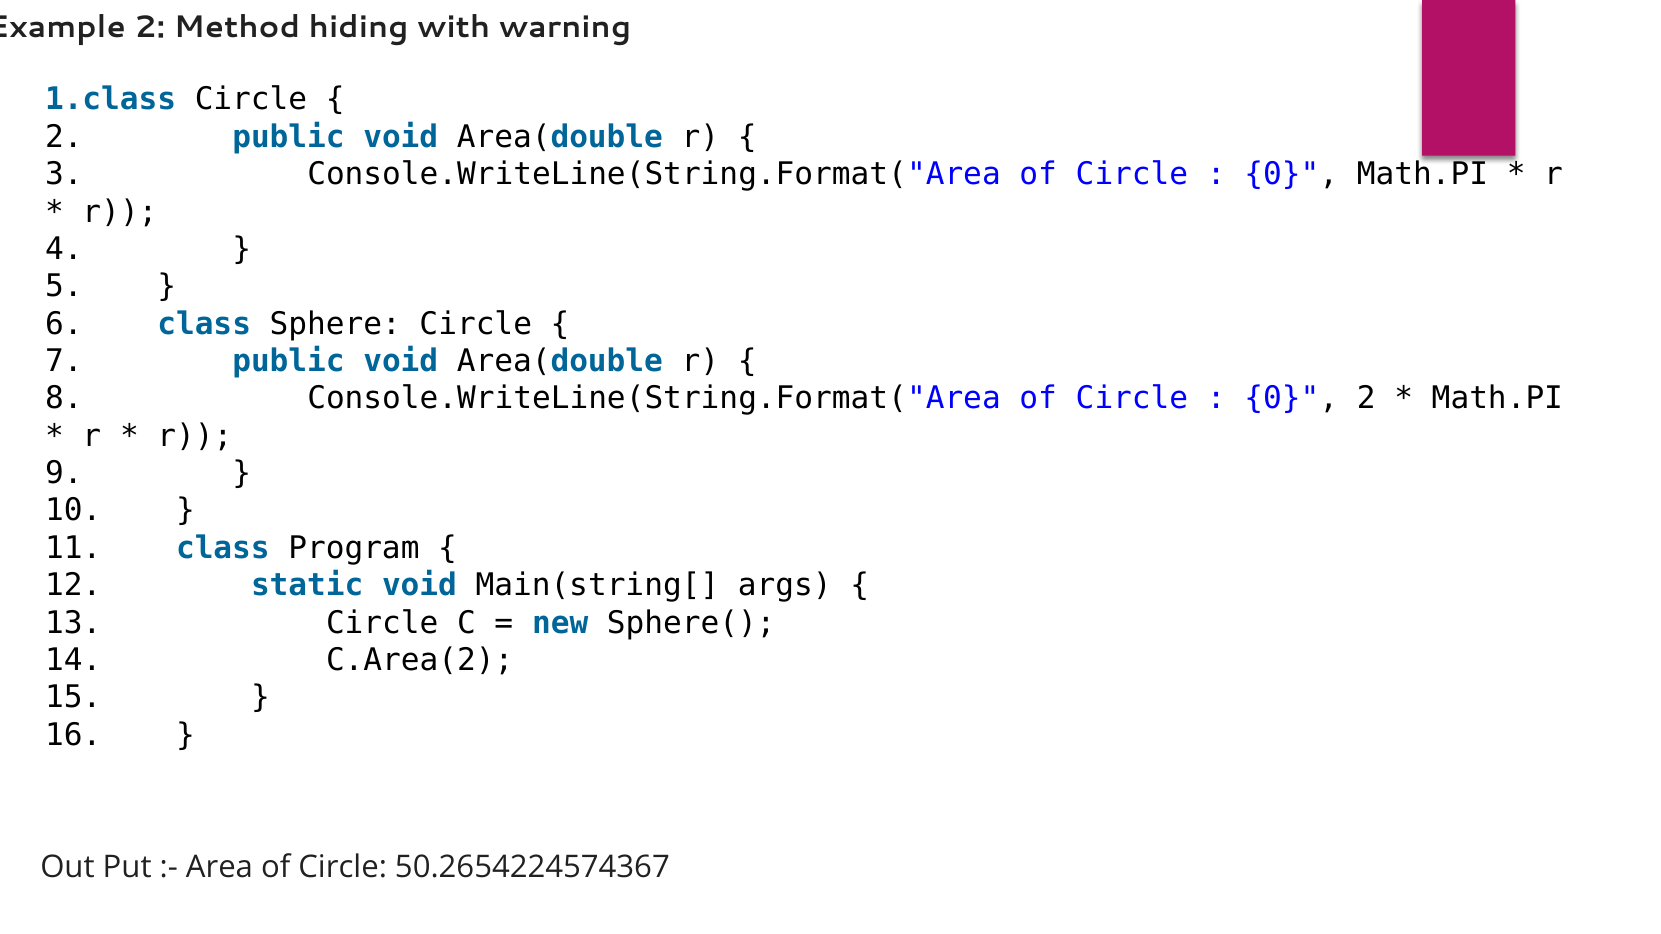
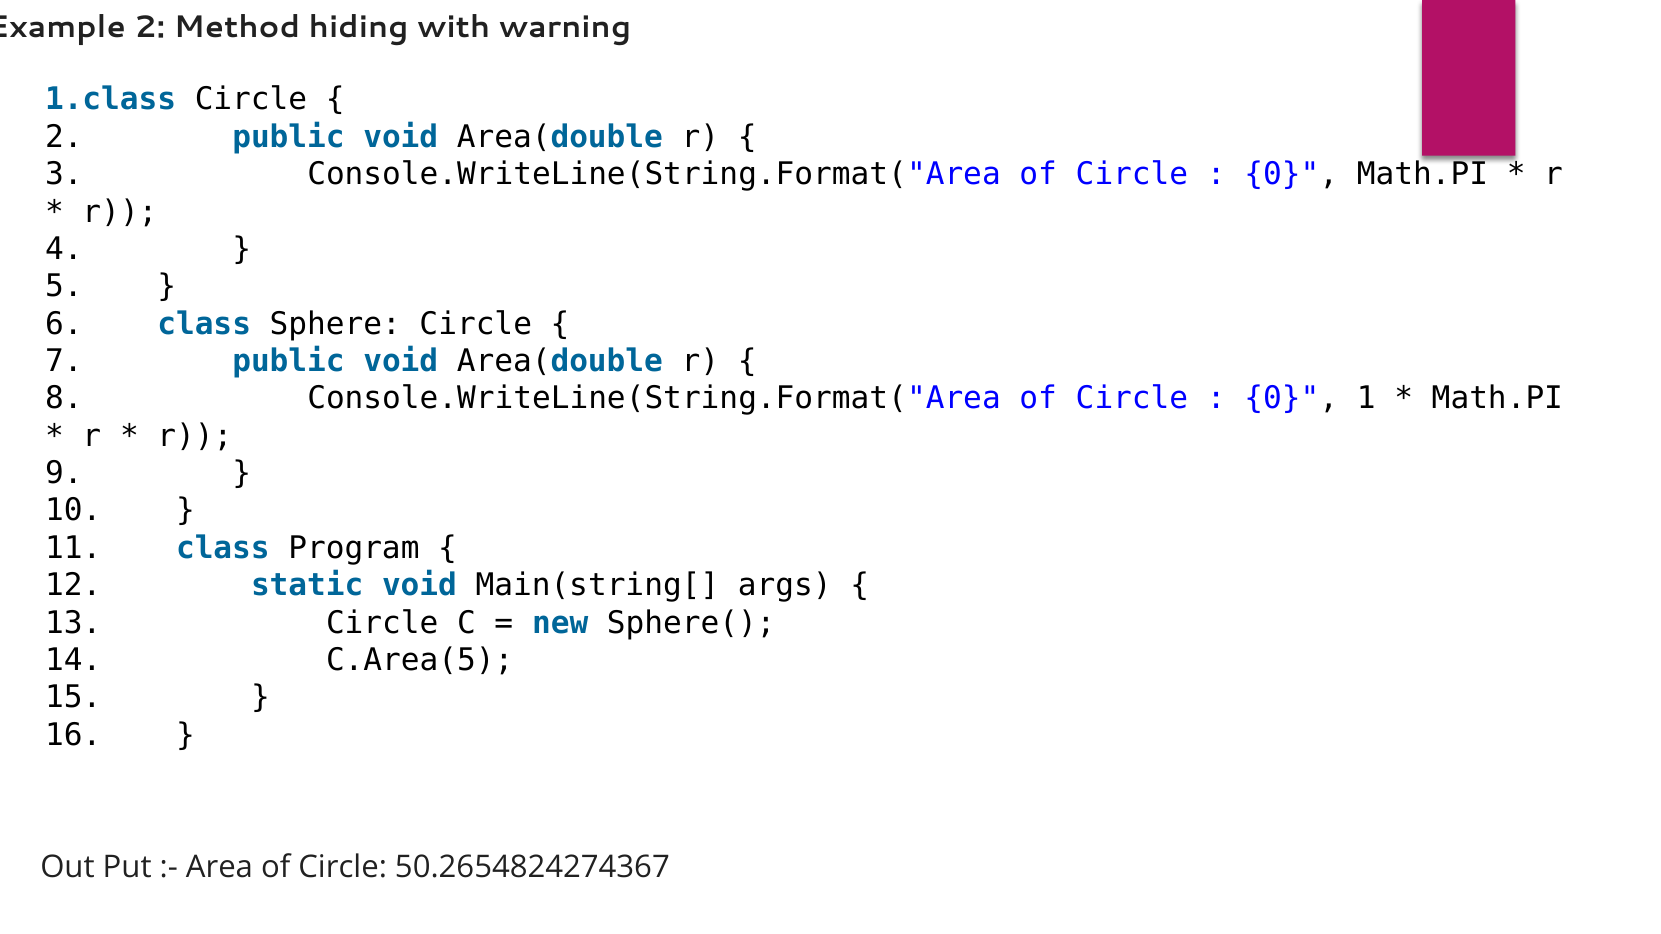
0 2: 2 -> 1
C.Area(2: C.Area(2 -> C.Area(5
50.2654224574367: 50.2654224574367 -> 50.2654824274367
